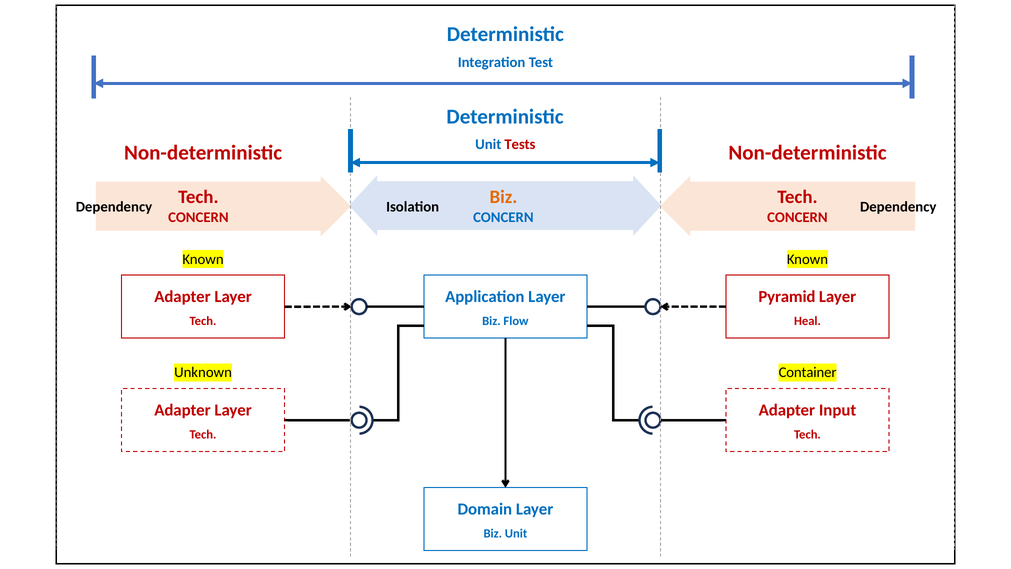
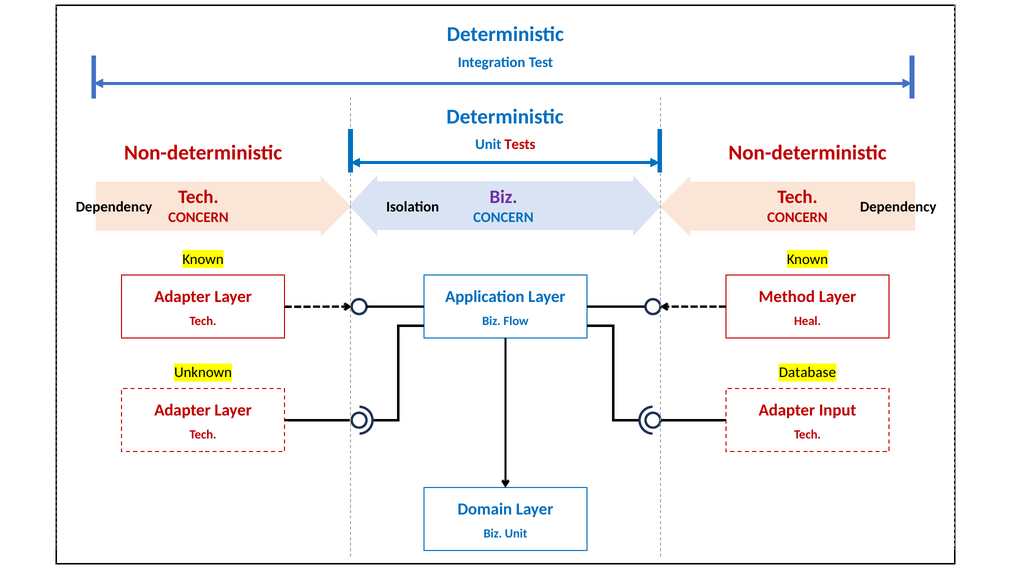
Biz at (503, 197) colour: orange -> purple
Pyramid: Pyramid -> Method
Container: Container -> Database
